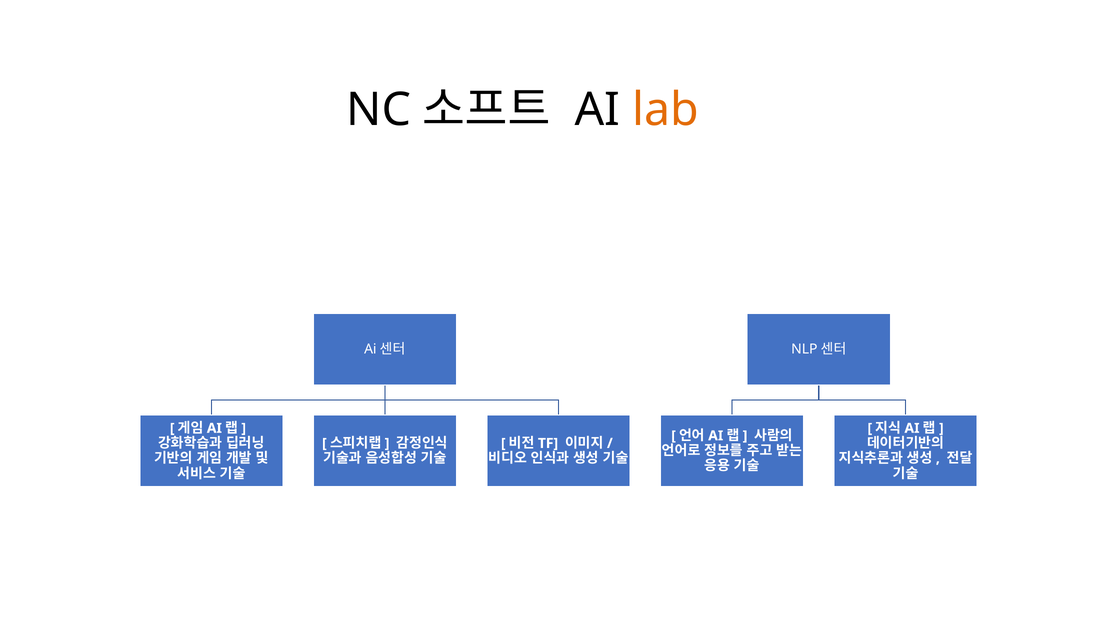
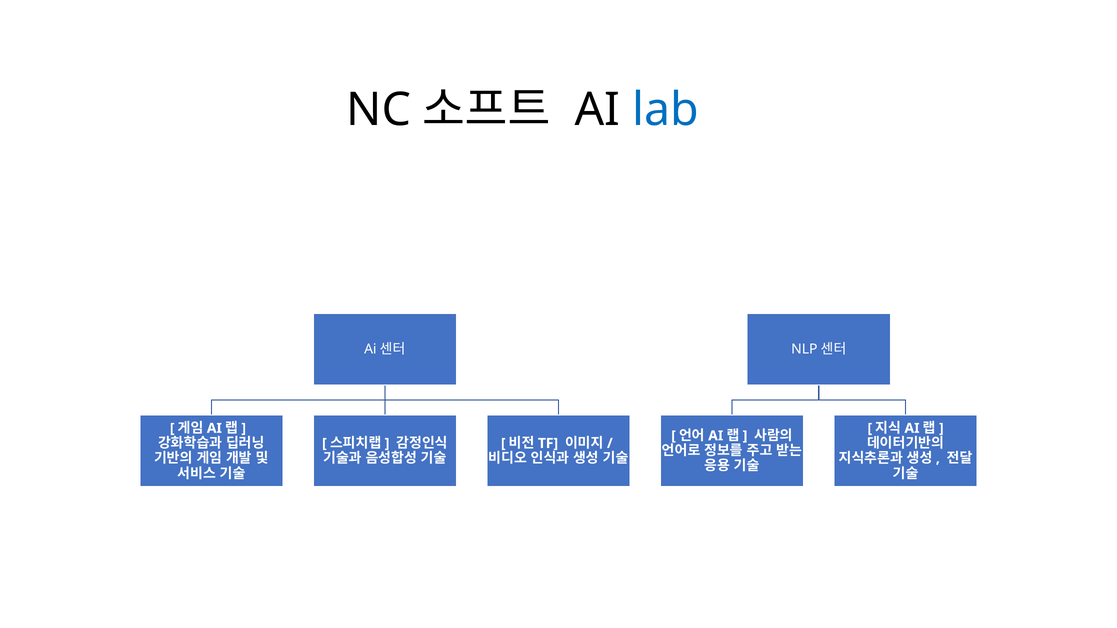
lab colour: orange -> blue
